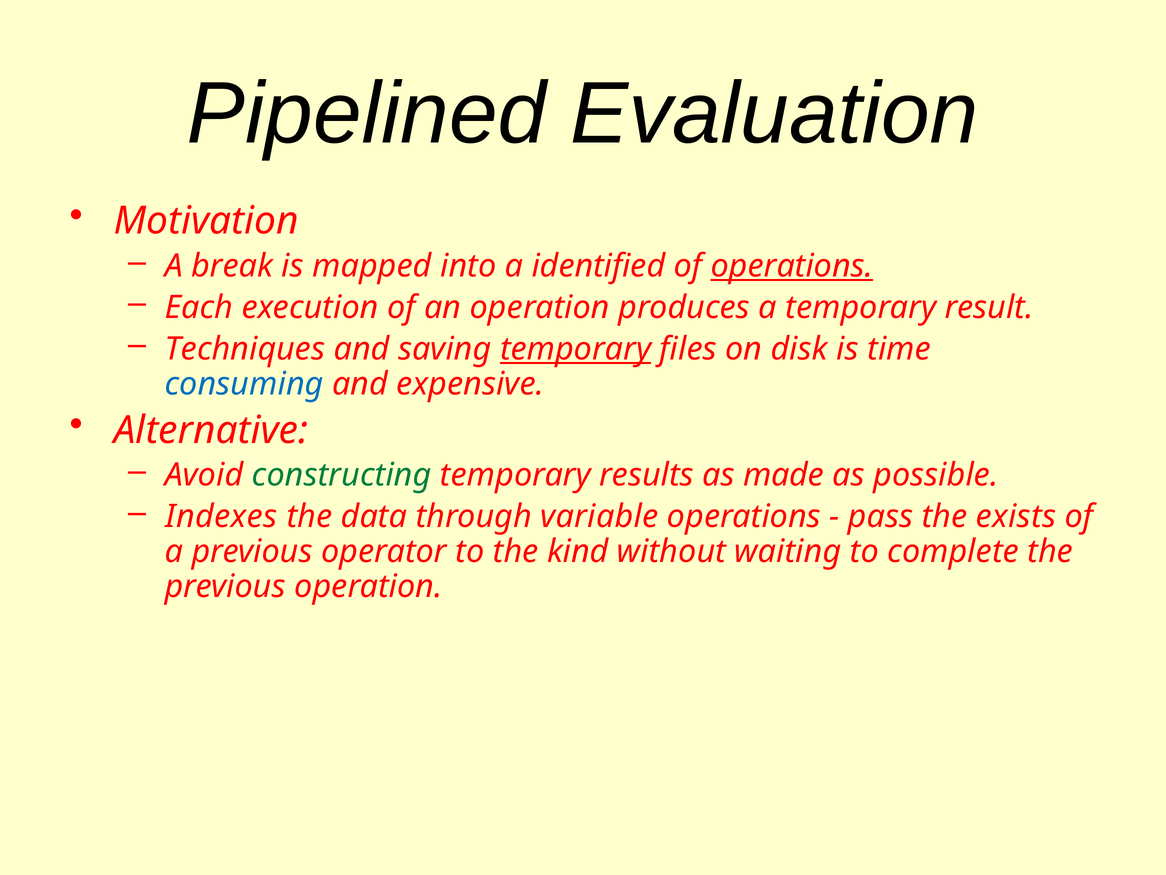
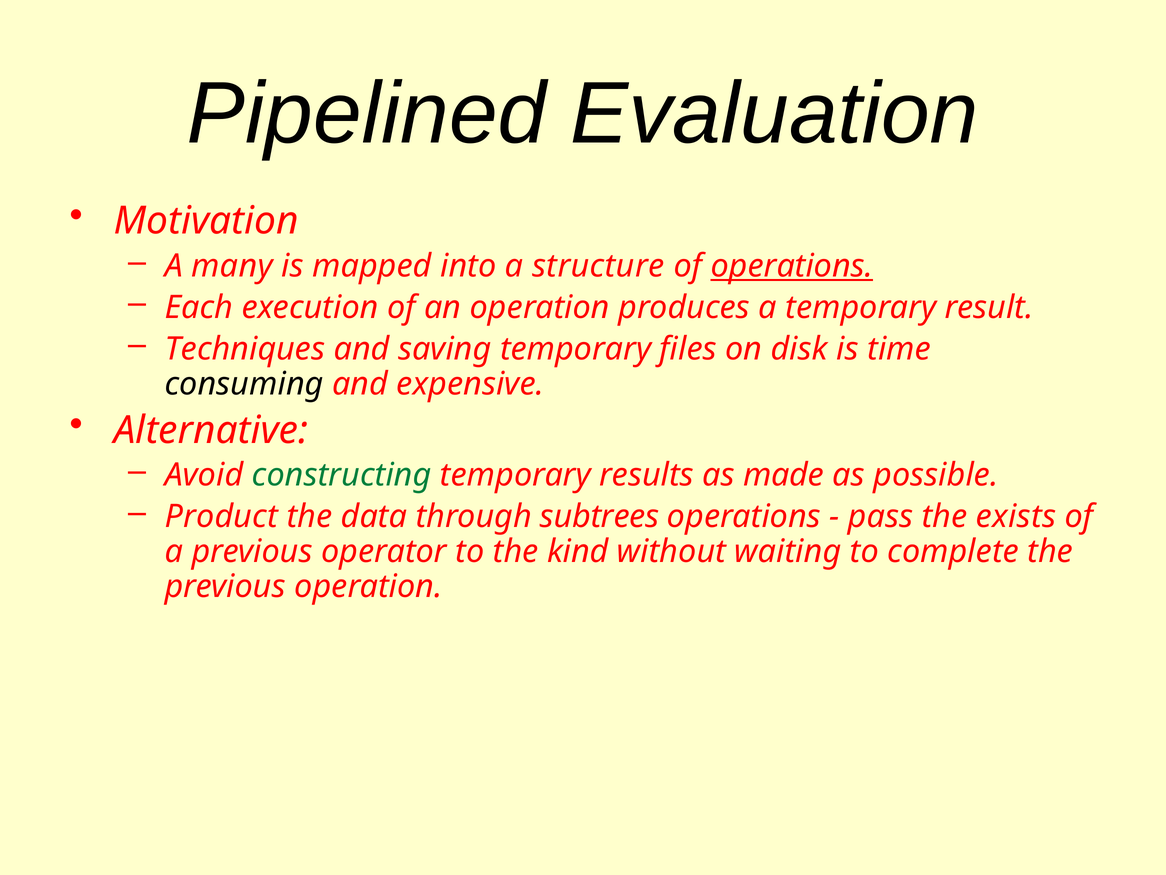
break: break -> many
identified: identified -> structure
temporary at (576, 349) underline: present -> none
consuming colour: blue -> black
Indexes: Indexes -> Product
variable: variable -> subtrees
